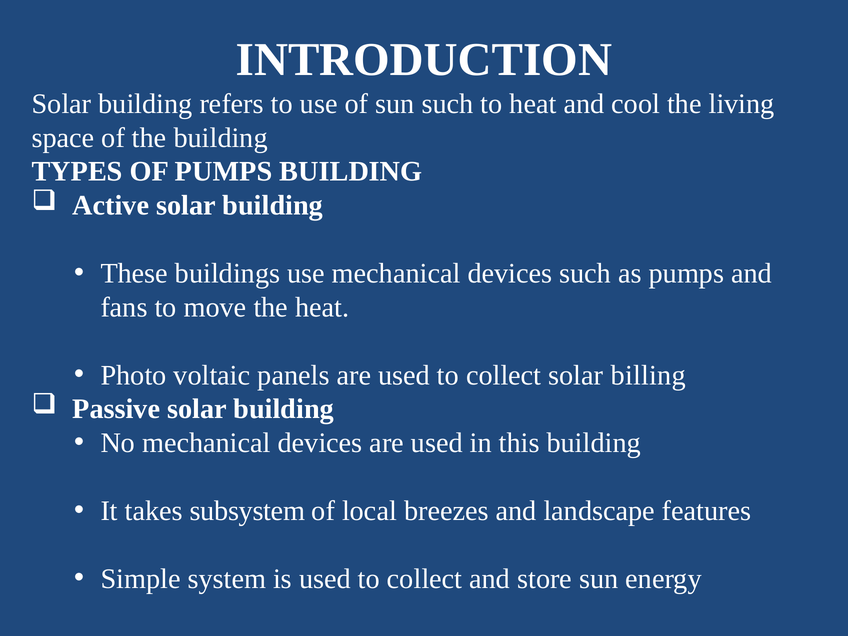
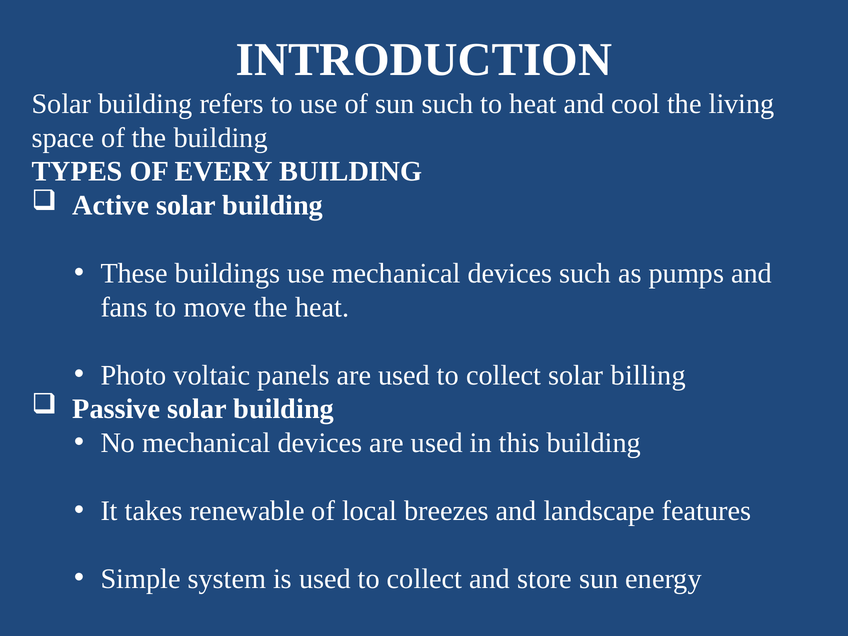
OF PUMPS: PUMPS -> EVERY
subsystem: subsystem -> renewable
